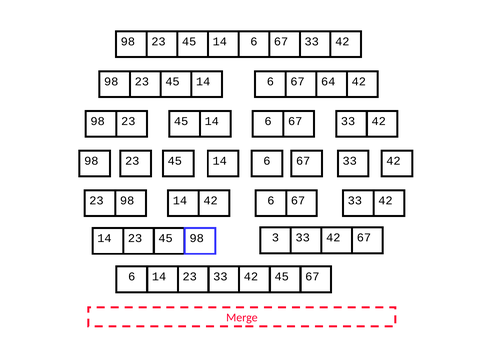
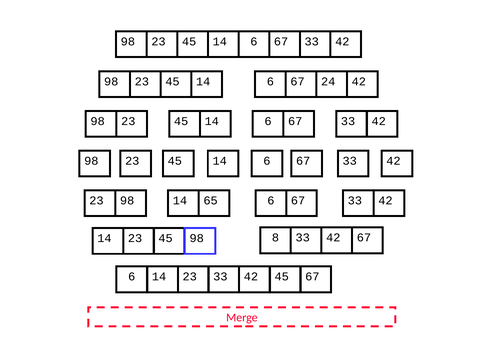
64: 64 -> 24
23 98 42: 42 -> 65
3: 3 -> 8
